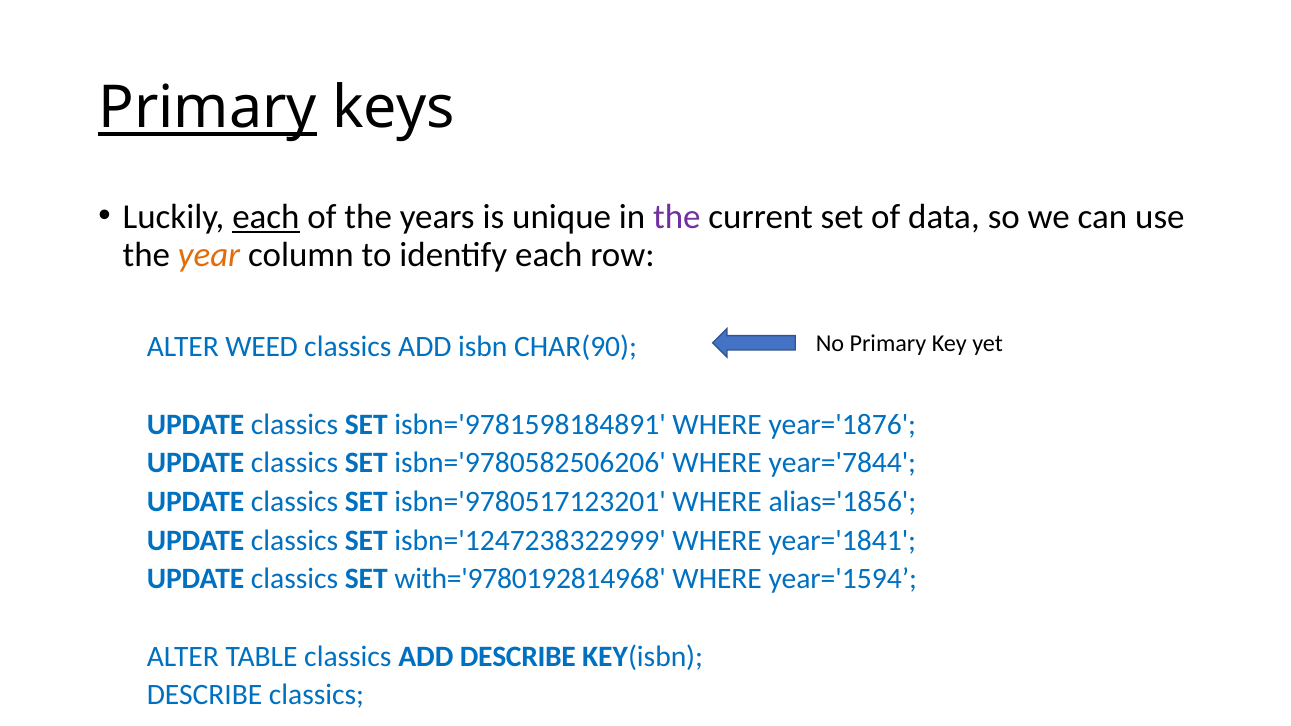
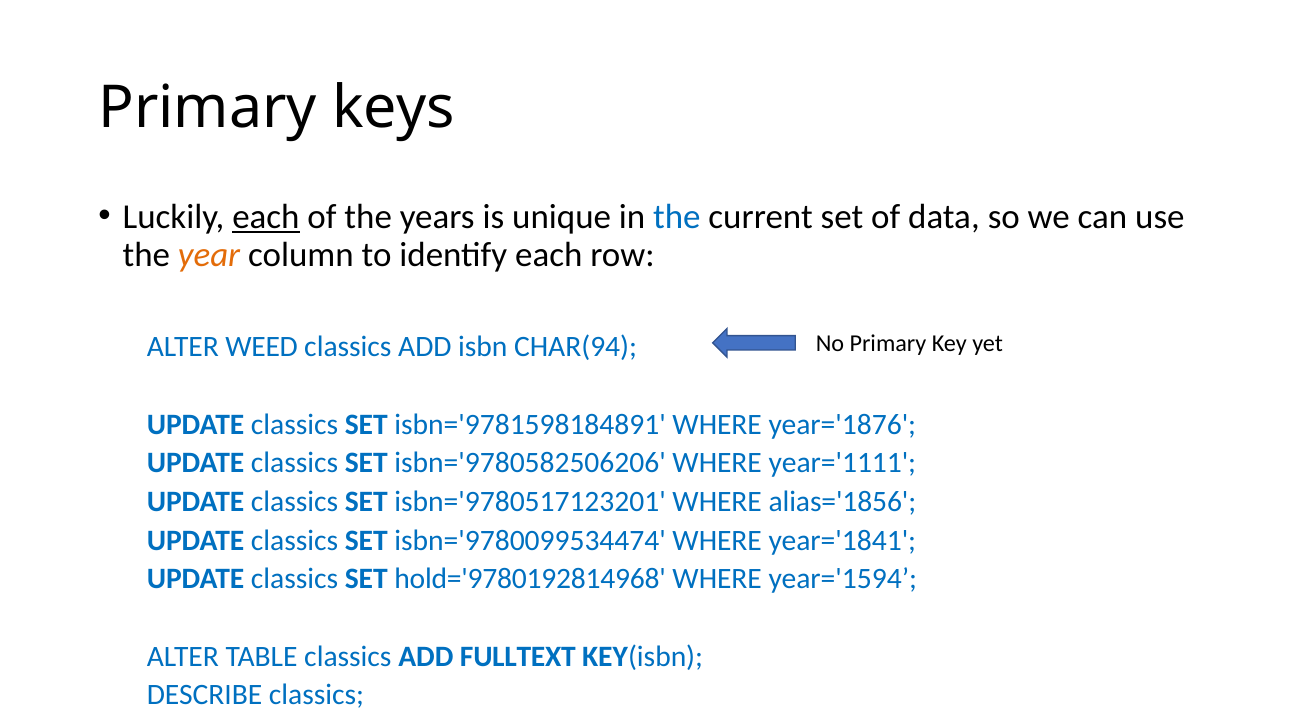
Primary at (208, 108) underline: present -> none
the at (677, 217) colour: purple -> blue
CHAR(90: CHAR(90 -> CHAR(94
year='7844: year='7844 -> year='1111
isbn='1247238322999: isbn='1247238322999 -> isbn='9780099534474
with='9780192814968: with='9780192814968 -> hold='9780192814968
ADD DESCRIBE: DESCRIBE -> FULLTEXT
